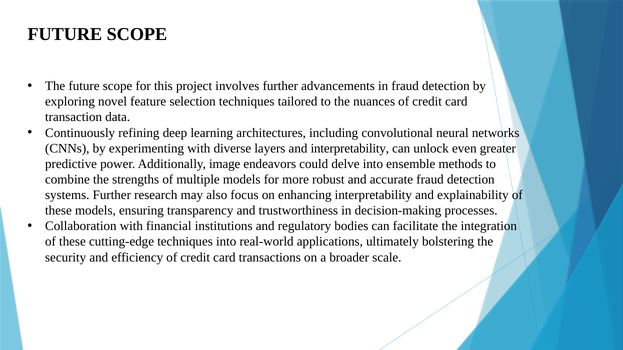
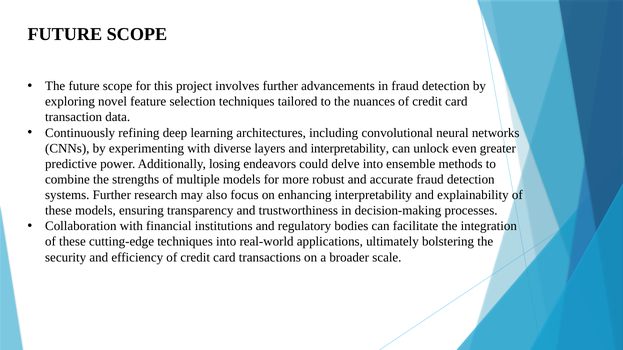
image: image -> losing
